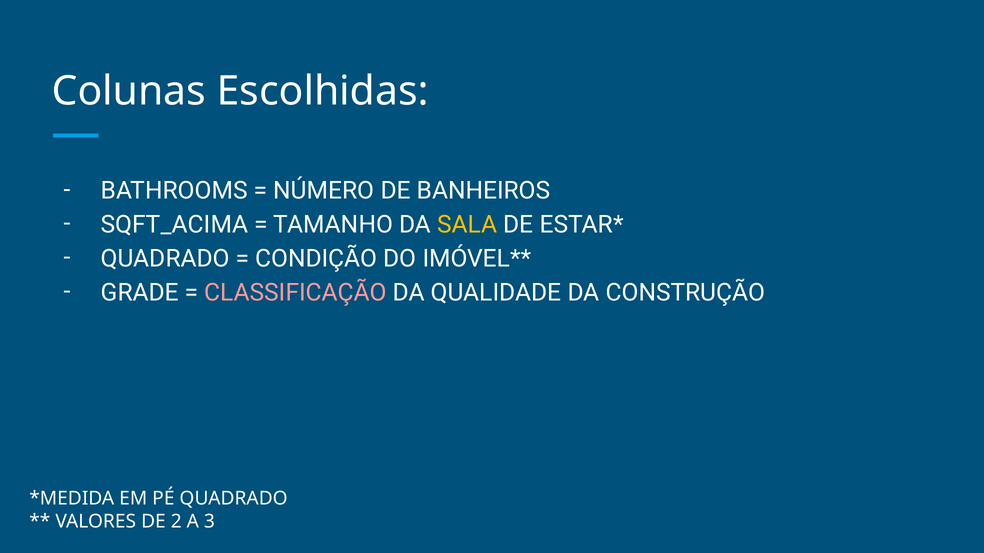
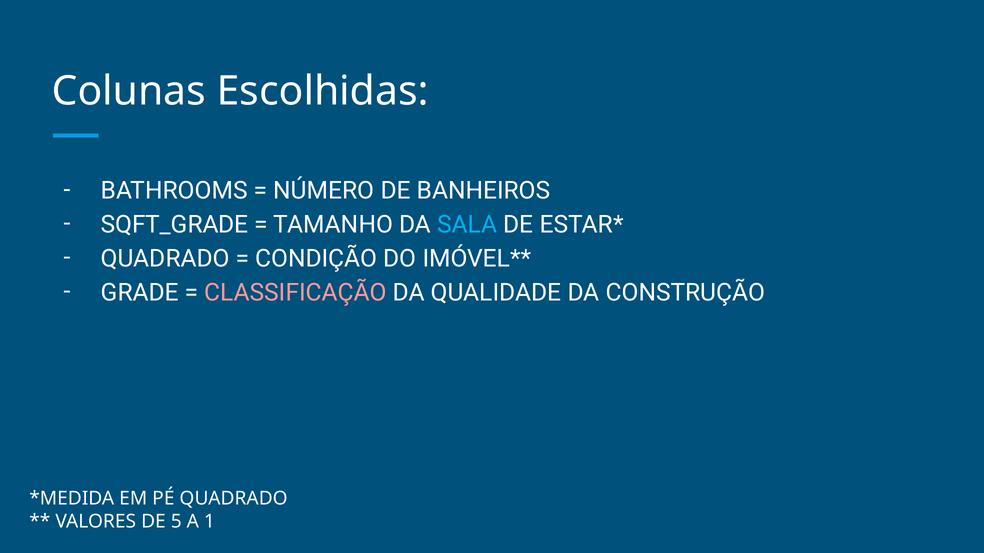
SQFT_ACIMA: SQFT_ACIMA -> SQFT_GRADE
SALA colour: yellow -> light blue
2: 2 -> 5
3: 3 -> 1
